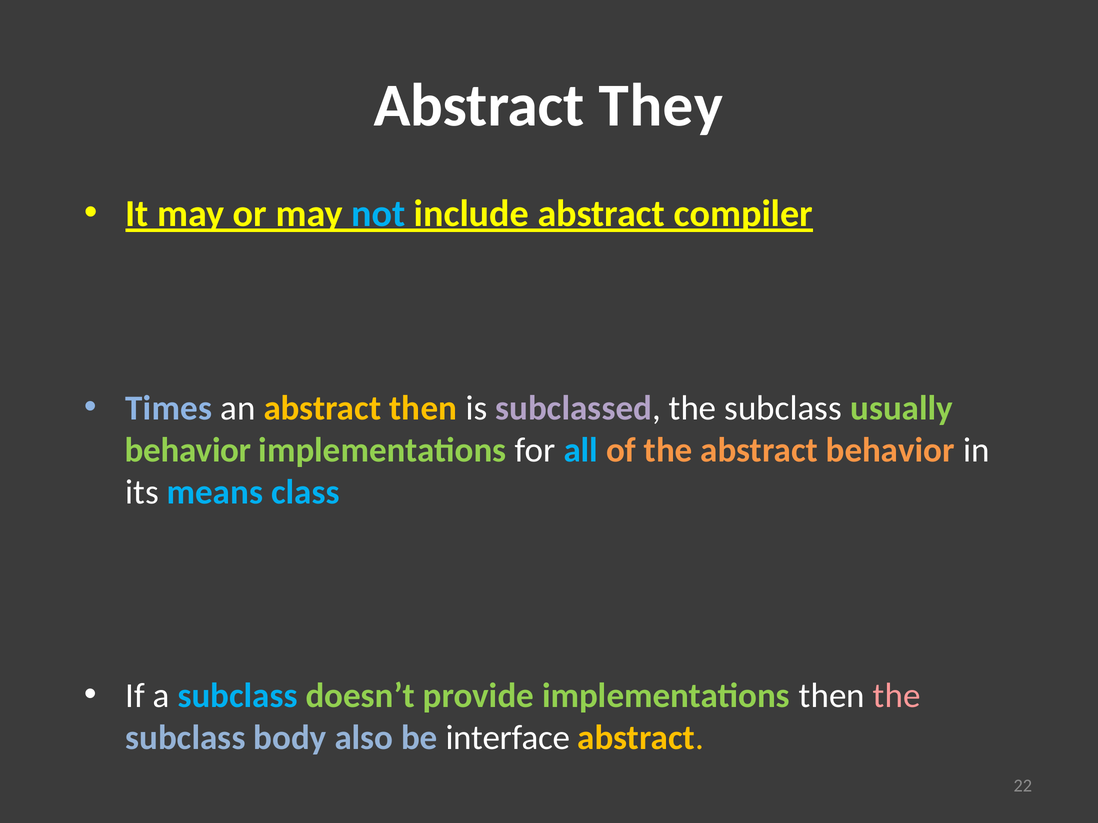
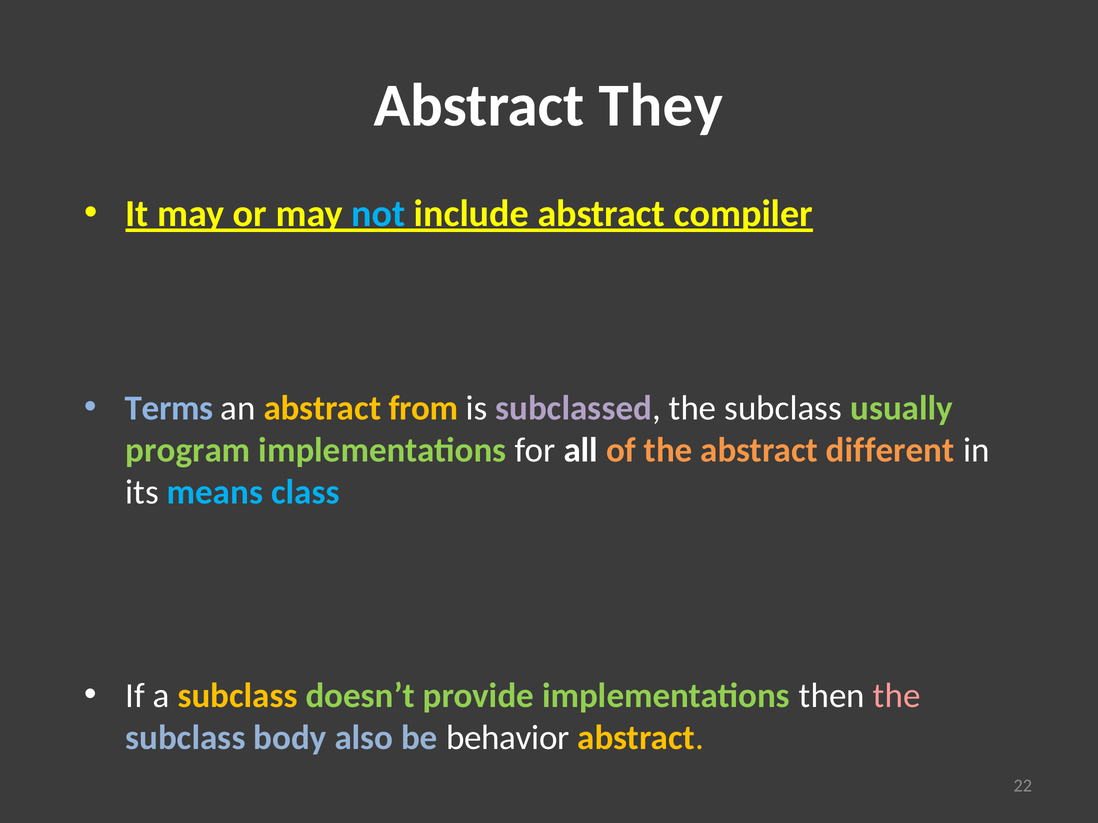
Times: Times -> Terms
abstract then: then -> from
behavior at (188, 450): behavior -> program
all colour: light blue -> white
abstract behavior: behavior -> different
subclass at (238, 696) colour: light blue -> yellow
interface: interface -> behavior
